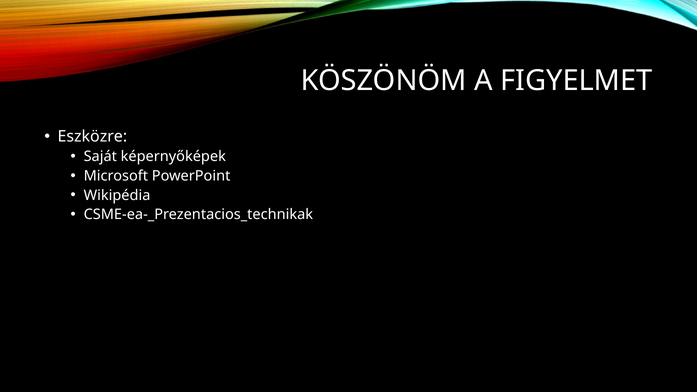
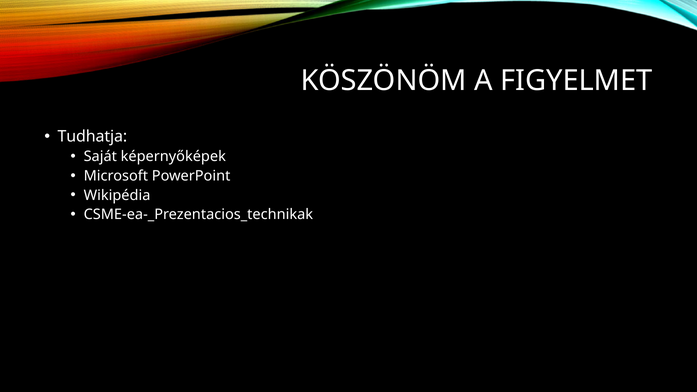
Eszközre: Eszközre -> Tudhatja
